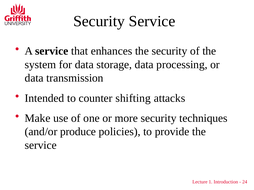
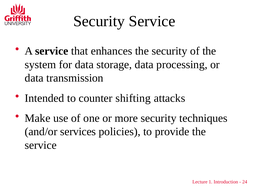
produce: produce -> services
